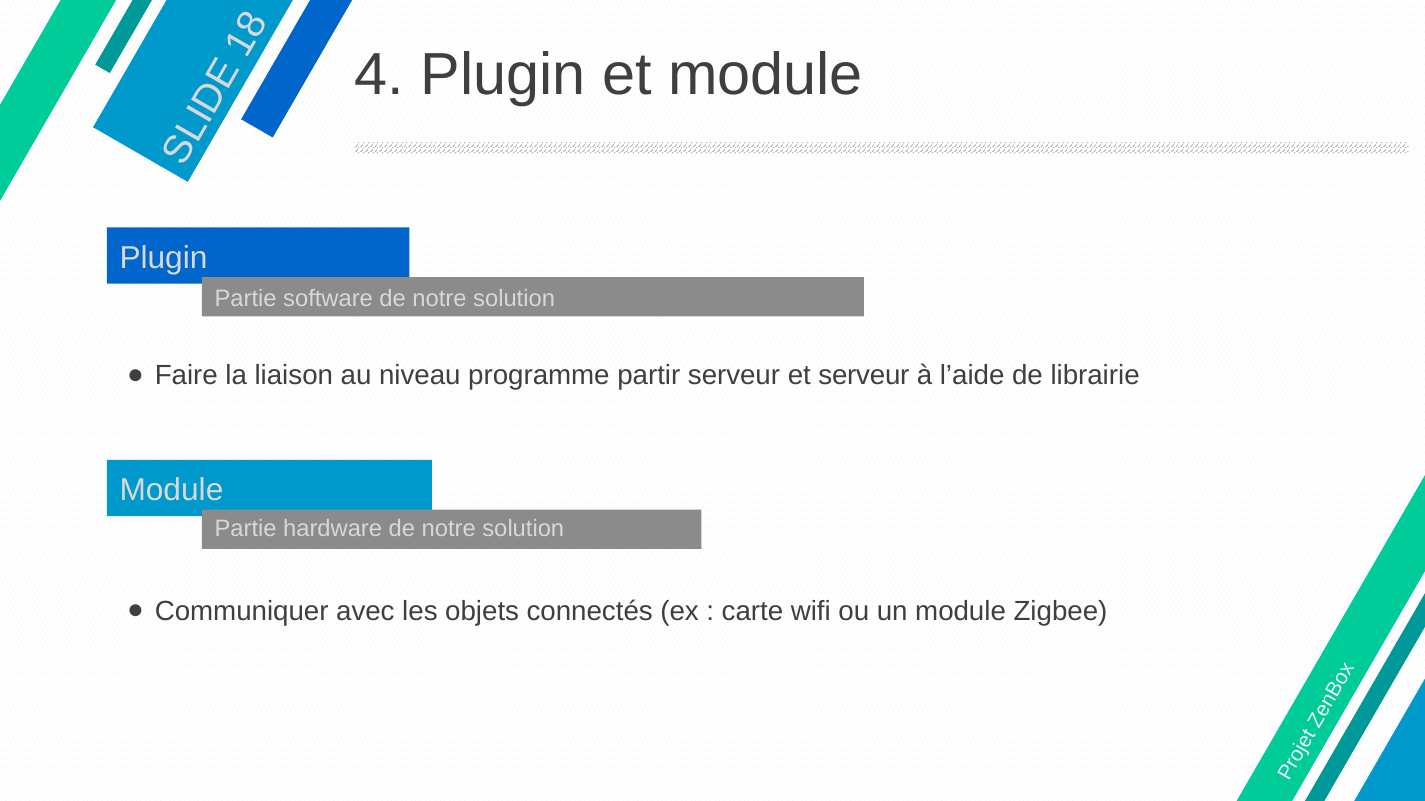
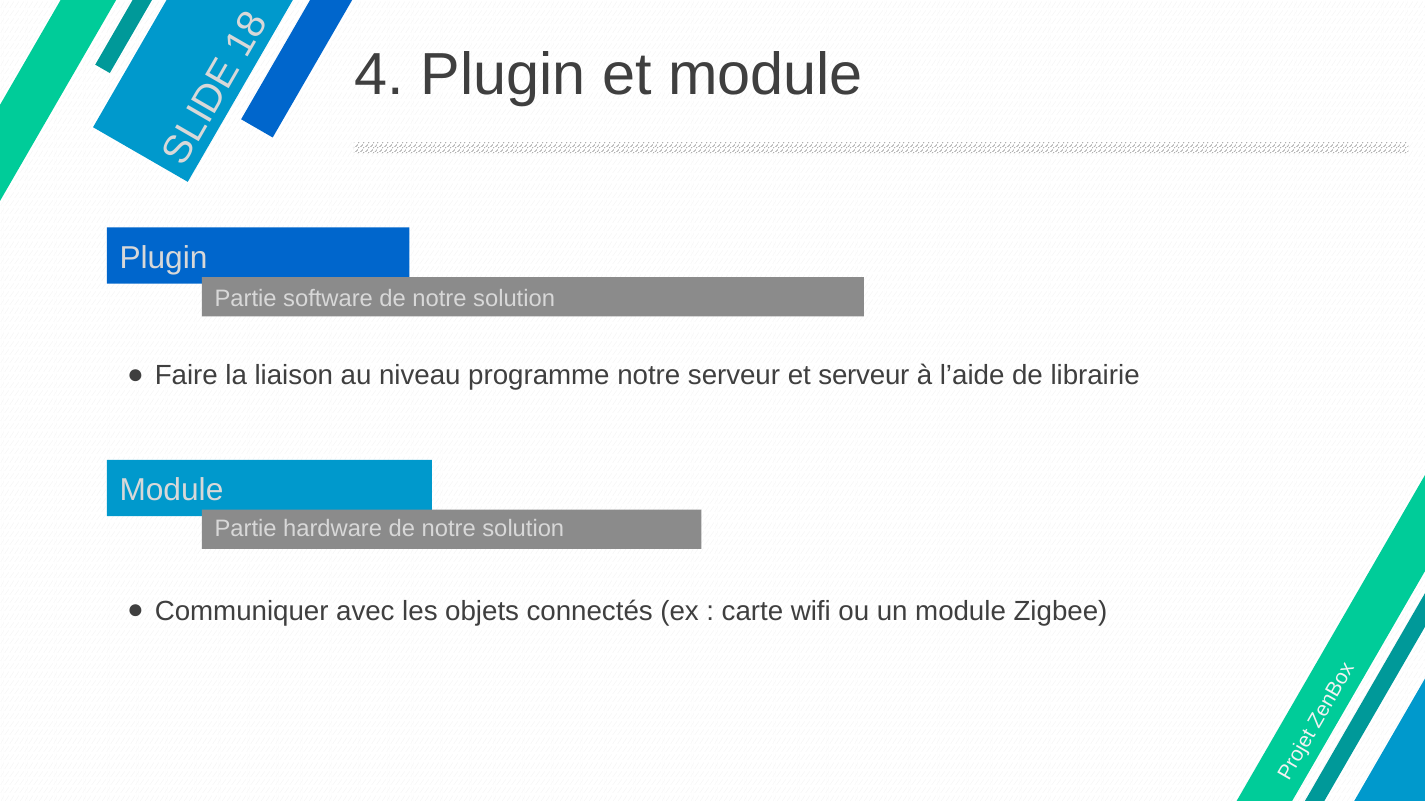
programme partir: partir -> notre
